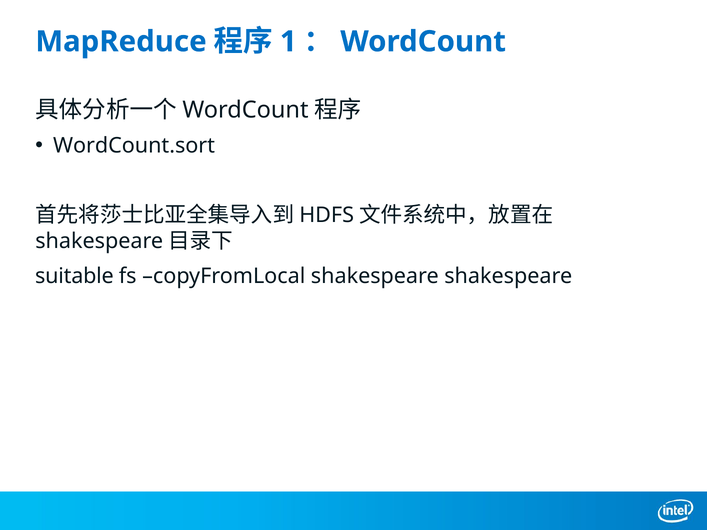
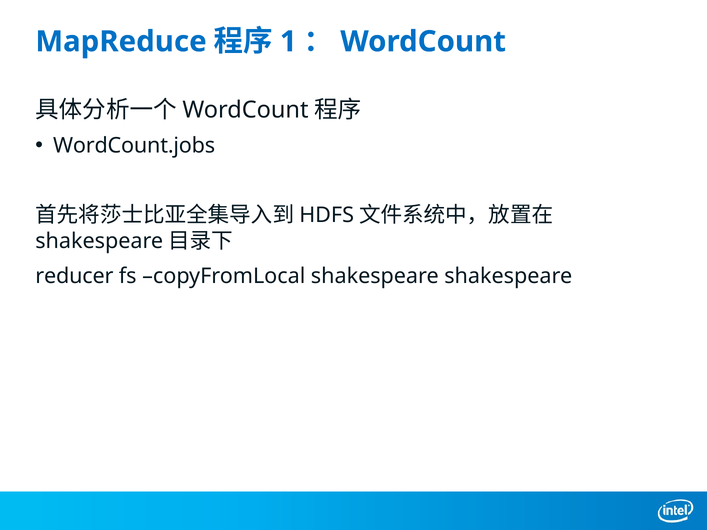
WordCount.sort: WordCount.sort -> WordCount.jobs
suitable: suitable -> reducer
